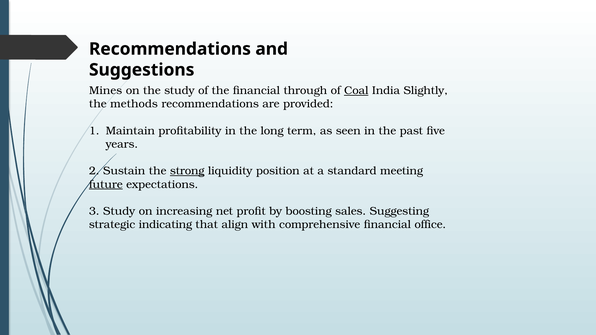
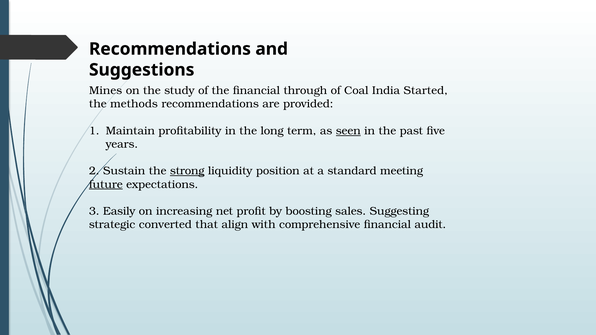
Coal underline: present -> none
Slightly: Slightly -> Started
seen underline: none -> present
3 Study: Study -> Easily
indicating: indicating -> converted
office: office -> audit
